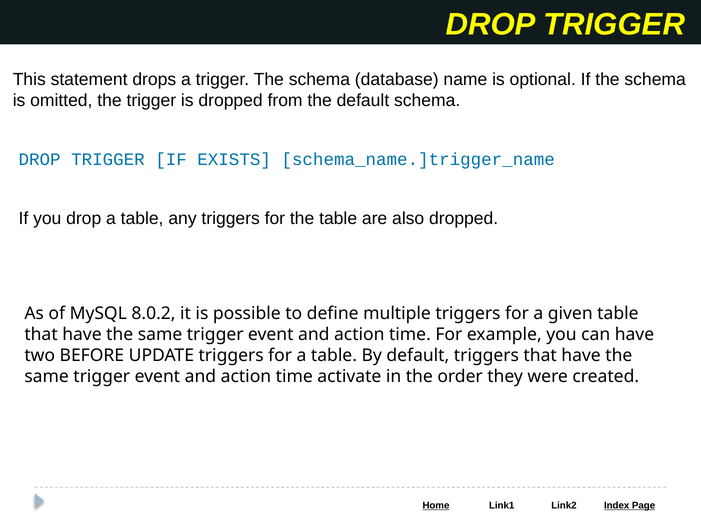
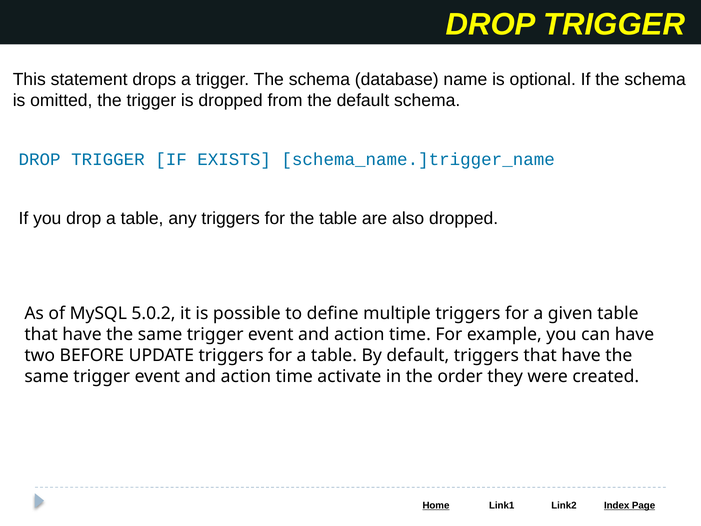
8.0.2: 8.0.2 -> 5.0.2
